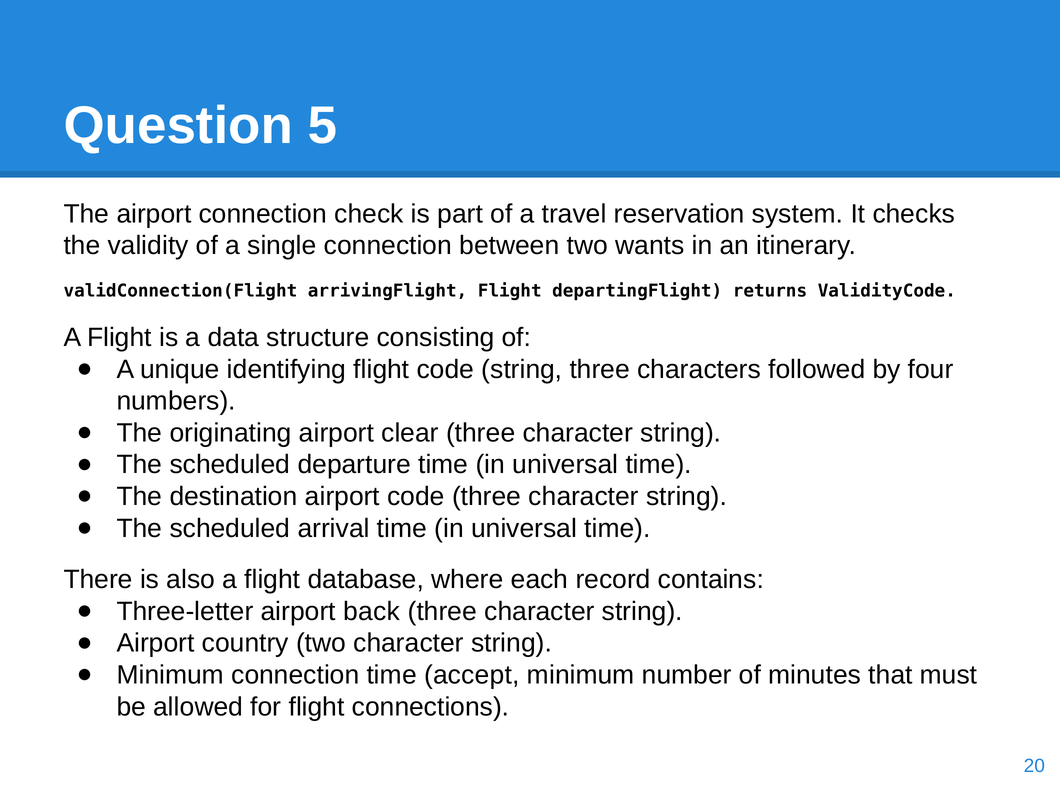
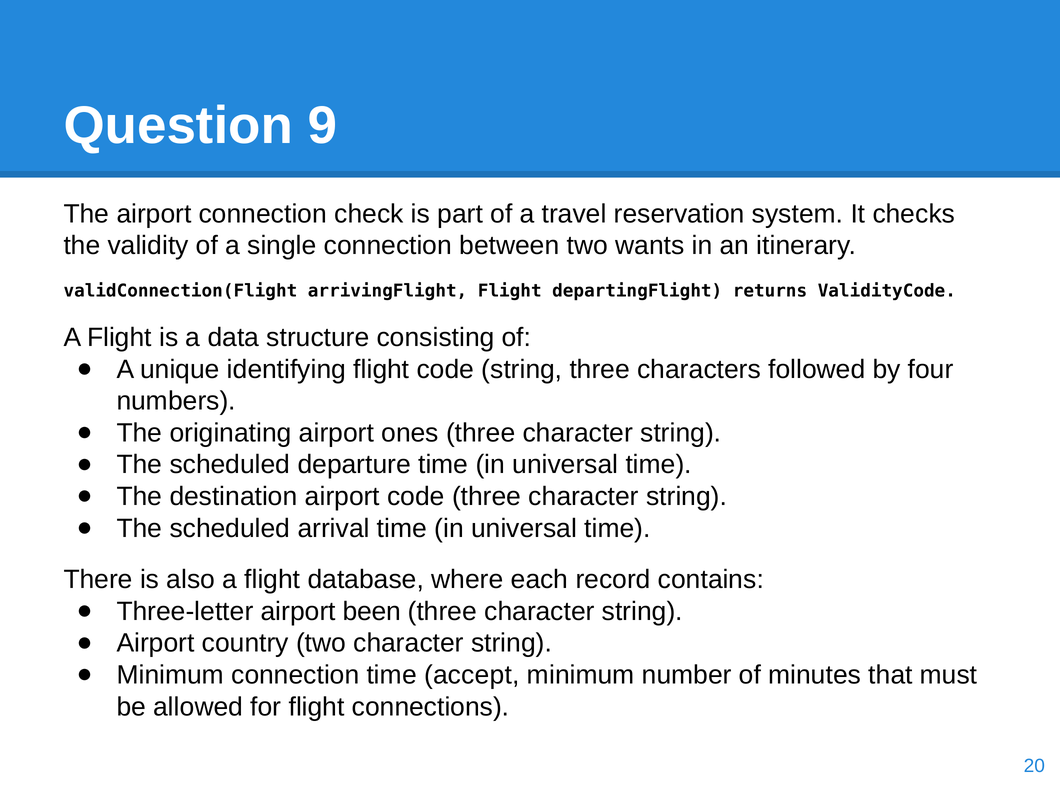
5: 5 -> 9
clear: clear -> ones
back: back -> been
